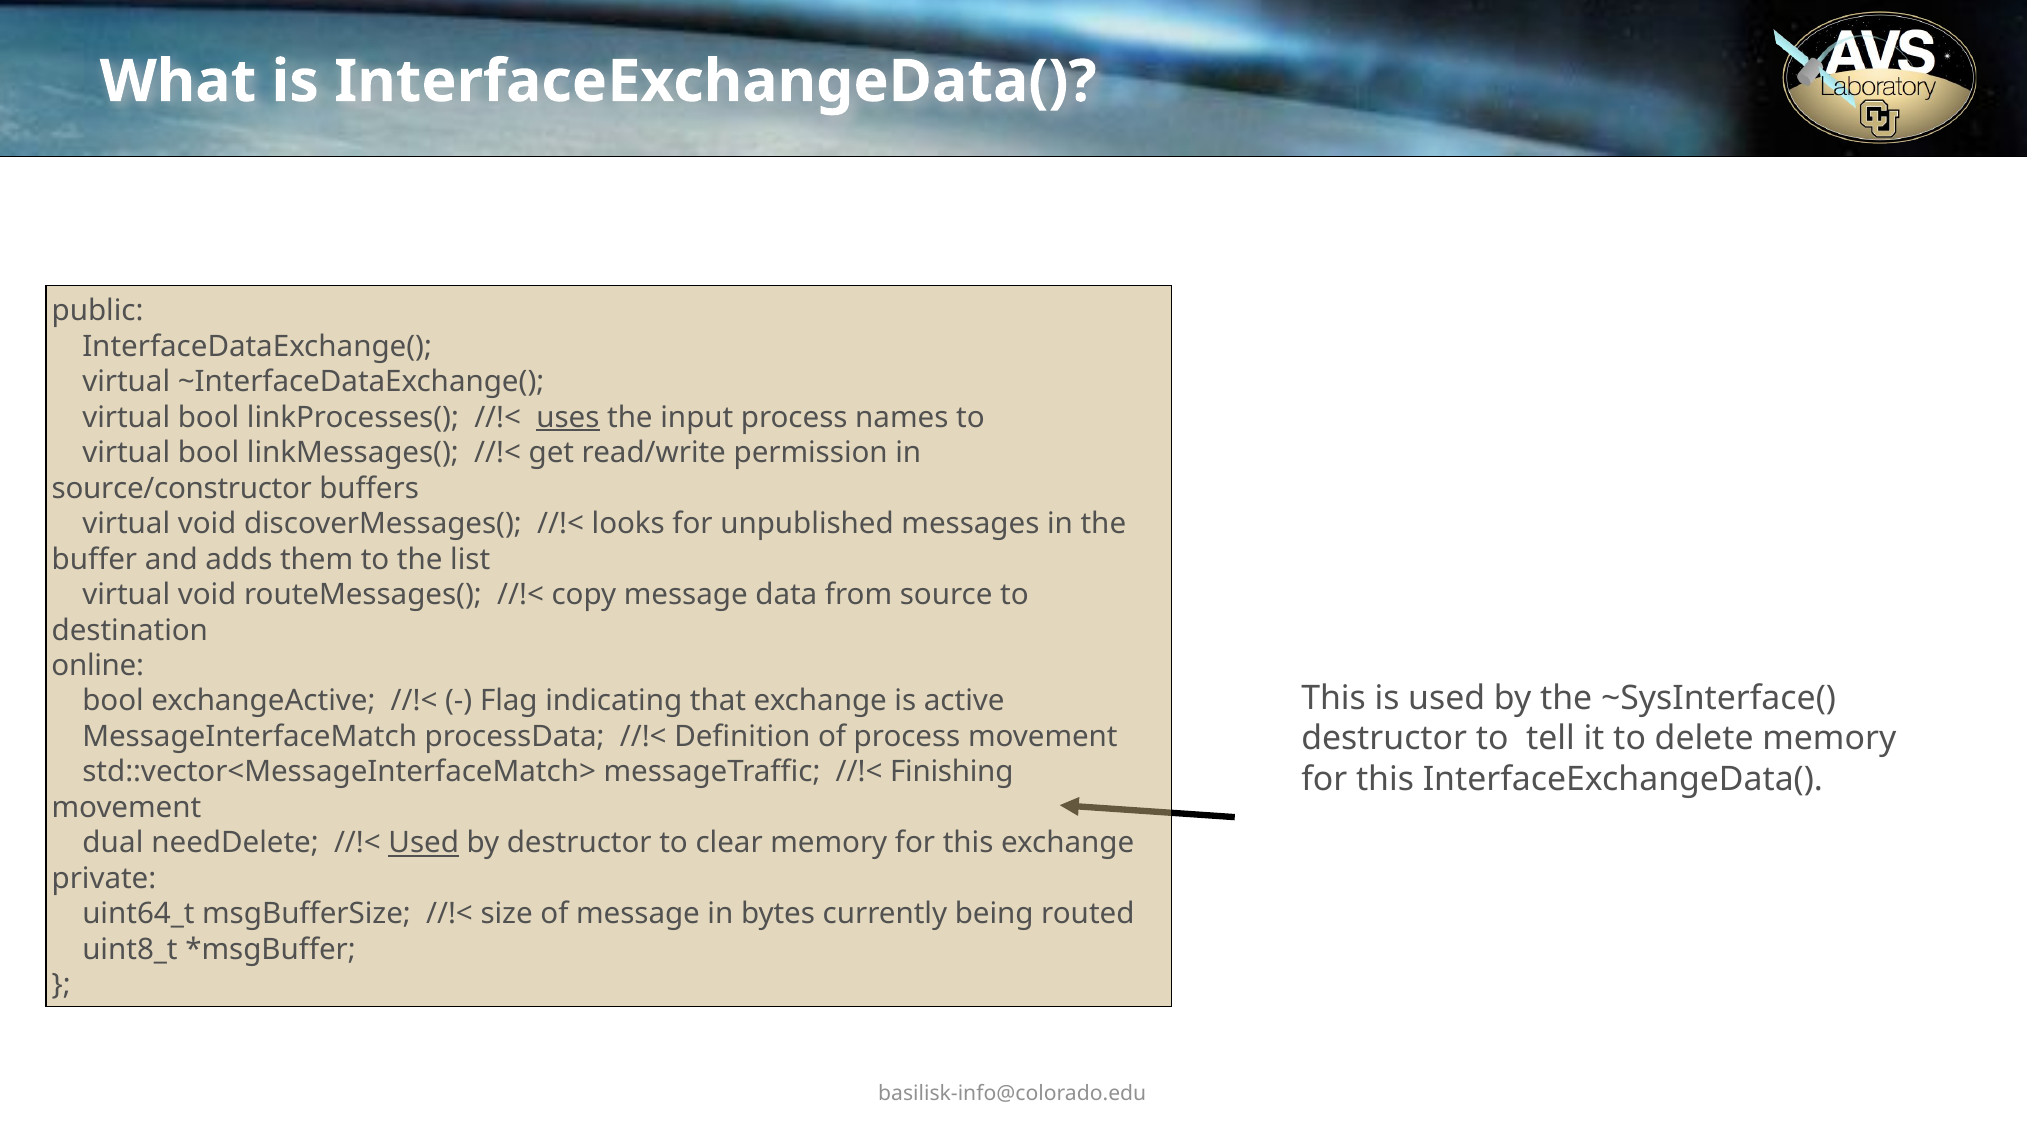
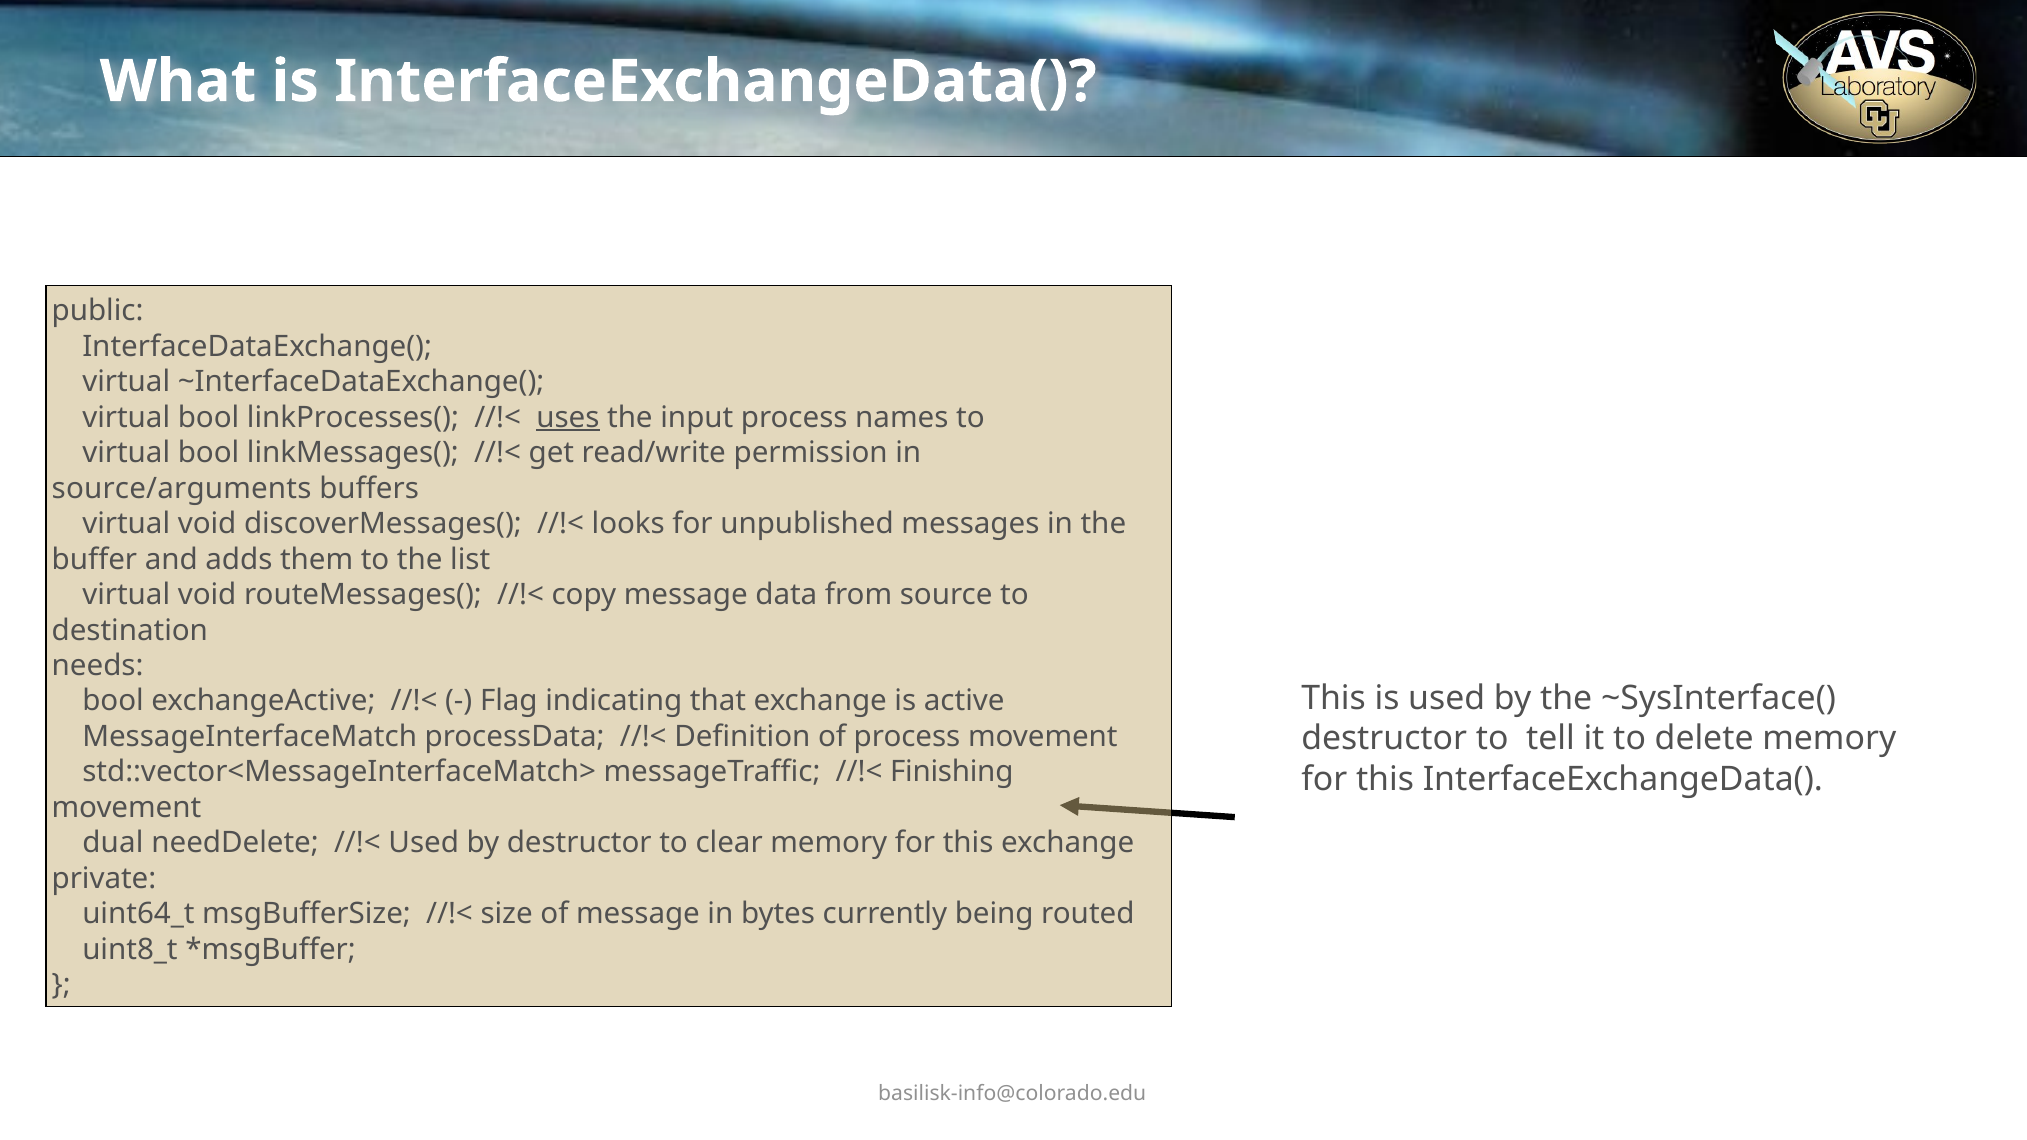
source/constructor: source/constructor -> source/arguments
online: online -> needs
Used at (424, 843) underline: present -> none
